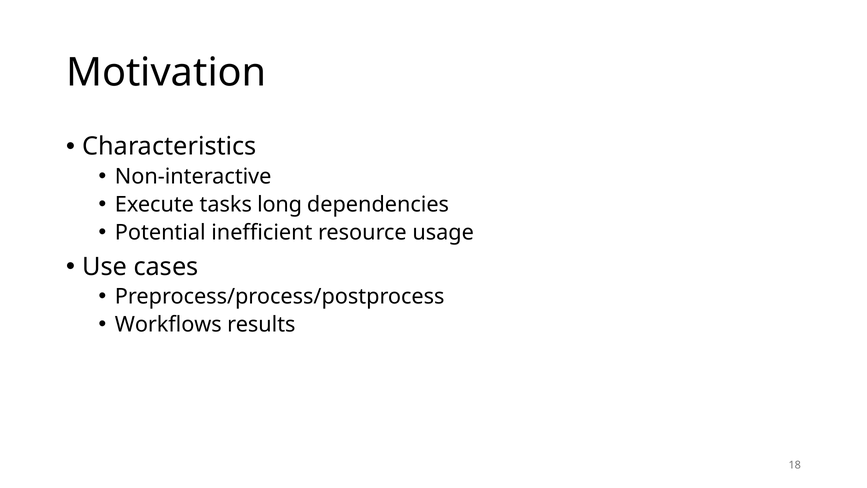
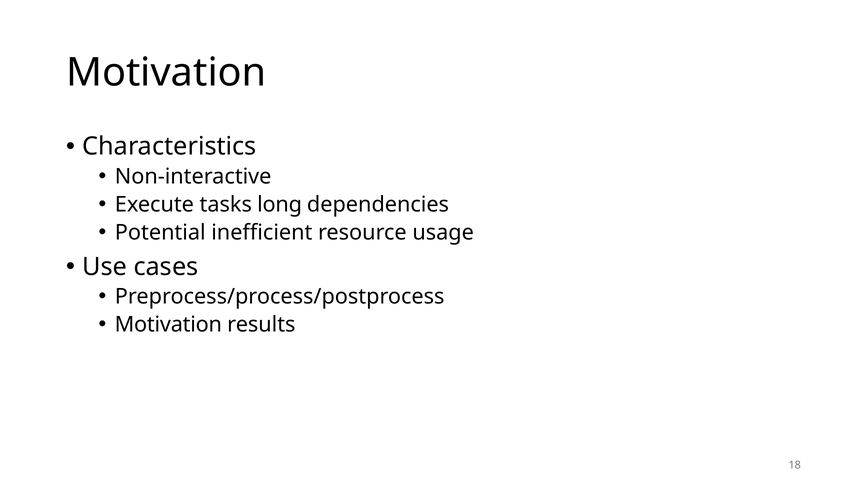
Workflows at (168, 324): Workflows -> Motivation
